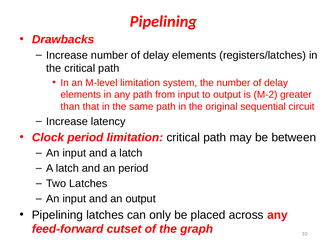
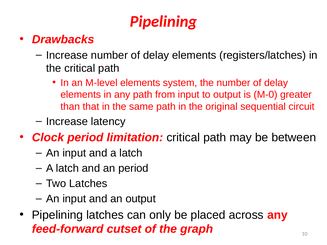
M-level limitation: limitation -> elements
M-2: M-2 -> M-0
